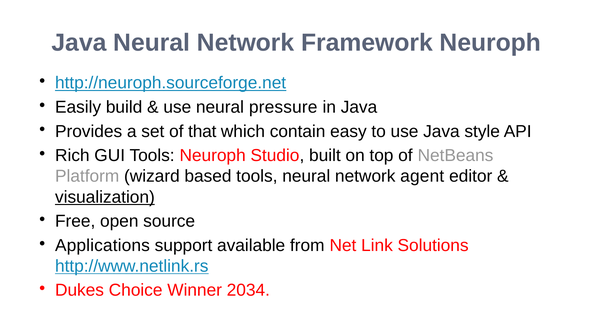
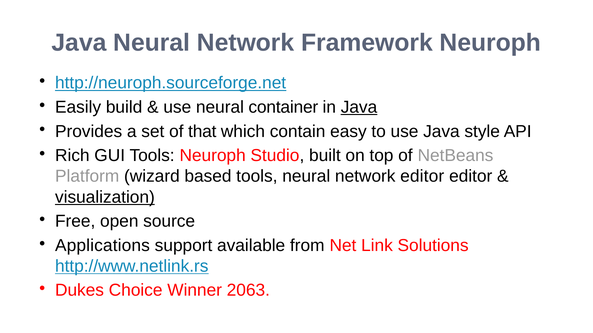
pressure: pressure -> container
Java at (359, 107) underline: none -> present
network agent: agent -> editor
2034: 2034 -> 2063
